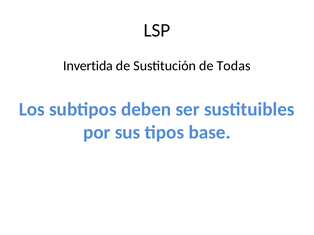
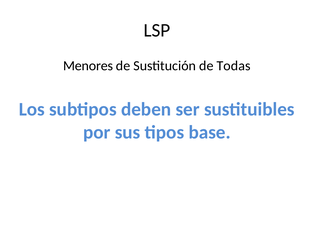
Invertida: Invertida -> Menores
